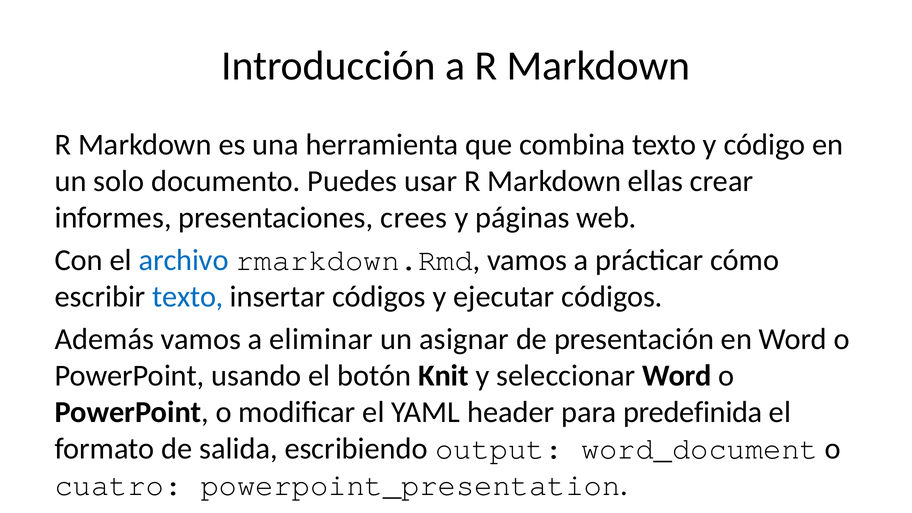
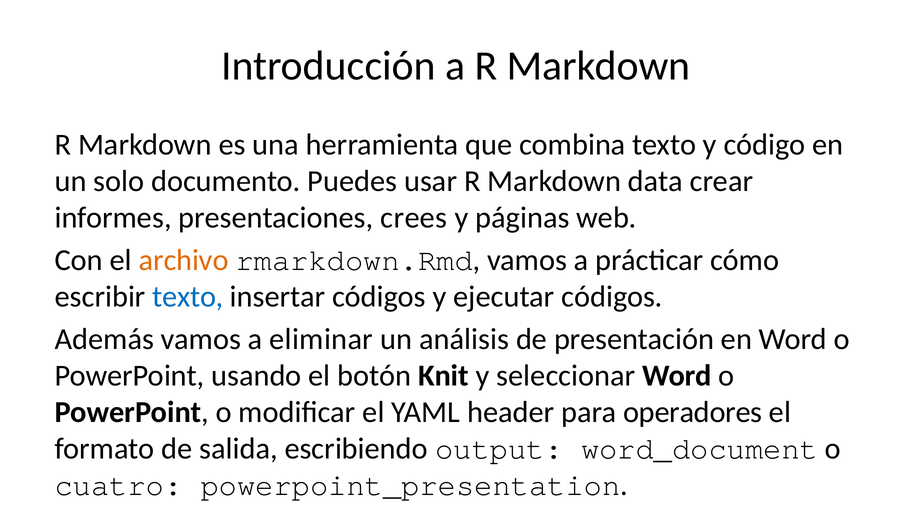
ellas: ellas -> data
archivo colour: blue -> orange
asignar: asignar -> análisis
predefinida: predefinida -> operadores
